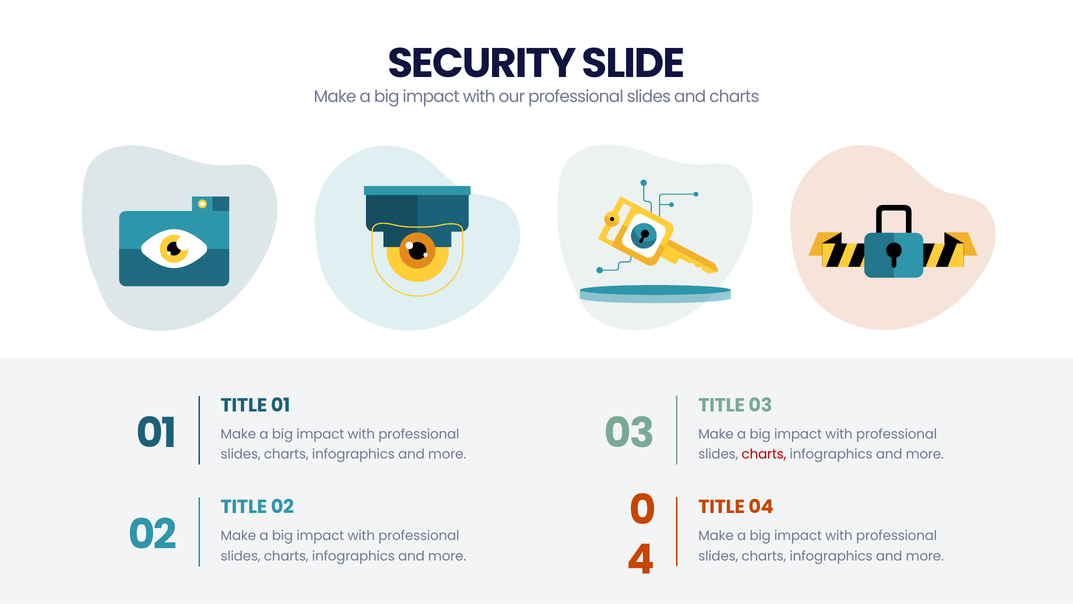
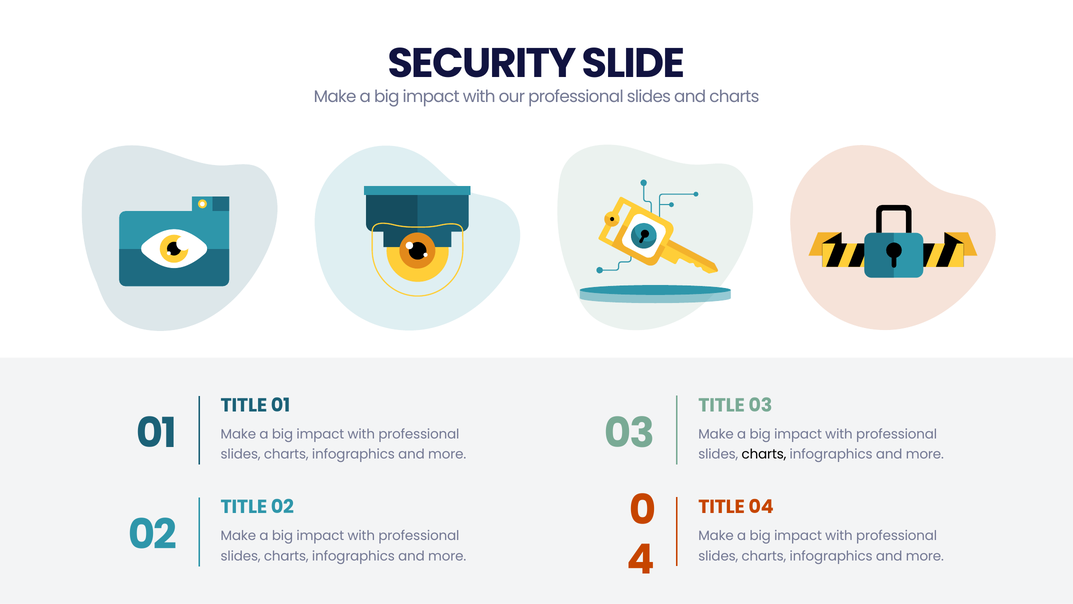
charts at (764, 454) colour: red -> black
